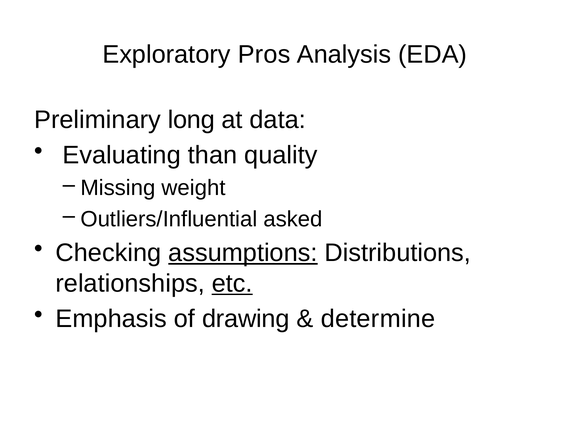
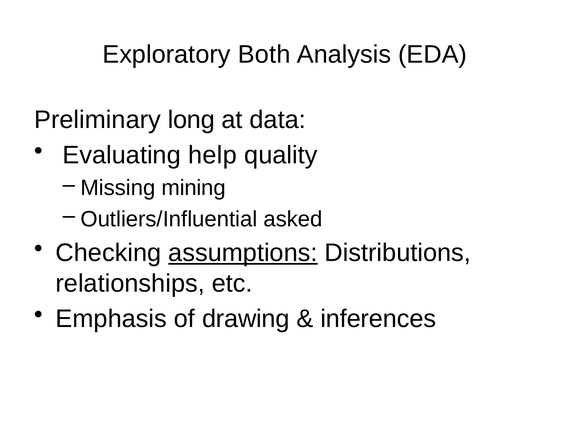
Pros: Pros -> Both
than: than -> help
weight: weight -> mining
etc underline: present -> none
determine: determine -> inferences
